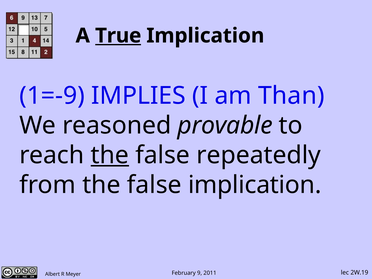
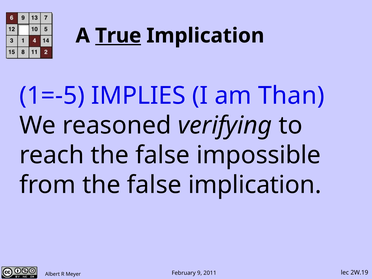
1=-9: 1=-9 -> 1=-5
provable: provable -> verifying
the at (110, 155) underline: present -> none
repeatedly: repeatedly -> impossible
